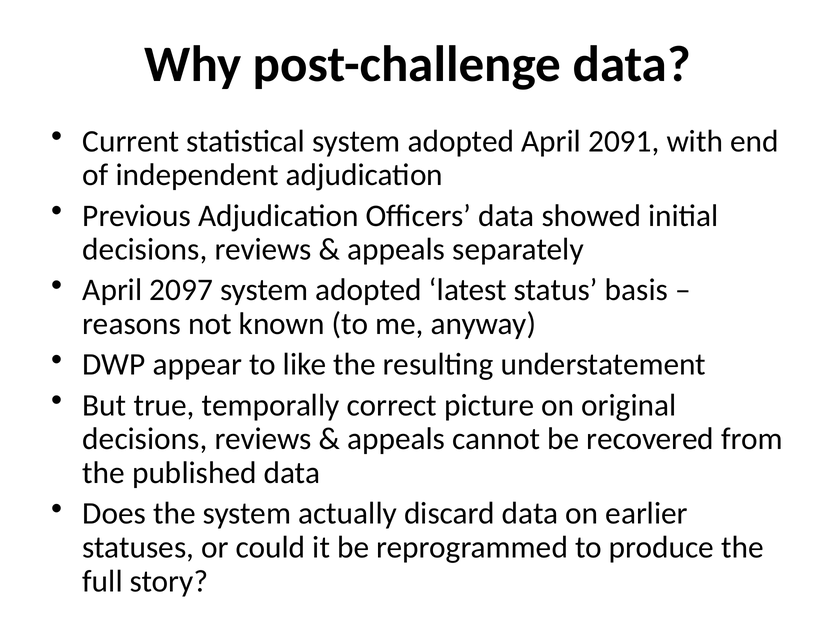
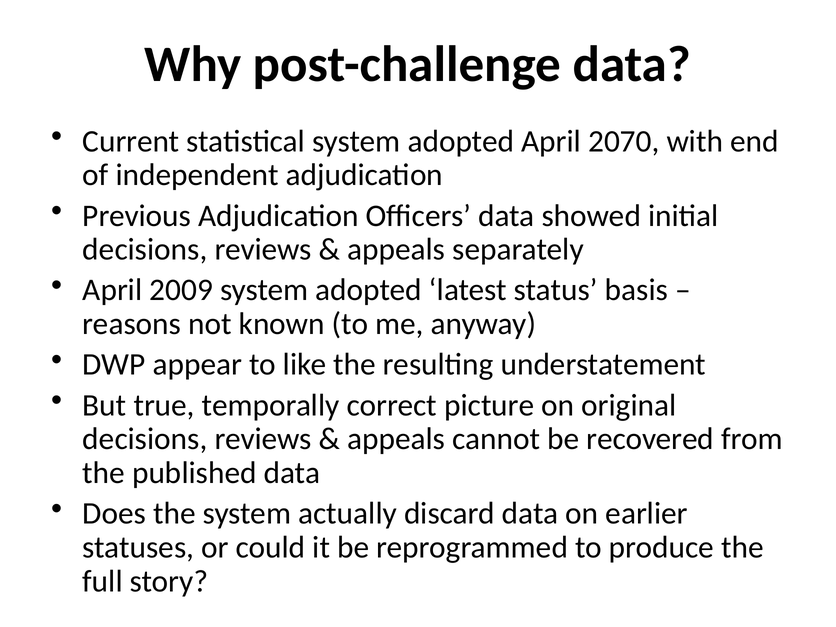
2091: 2091 -> 2070
2097: 2097 -> 2009
